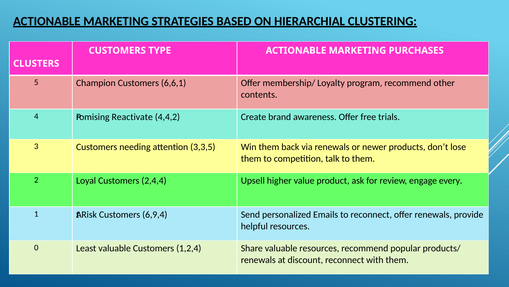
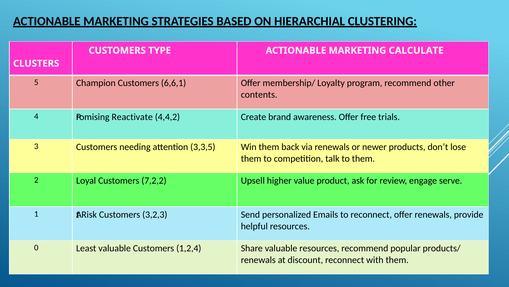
PURCHASES: PURCHASES -> CALCULATE
2,4,4: 2,4,4 -> 7,2,2
every: every -> serve
6,9,4: 6,9,4 -> 3,2,3
